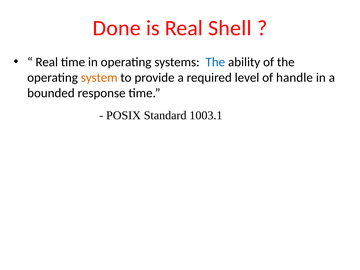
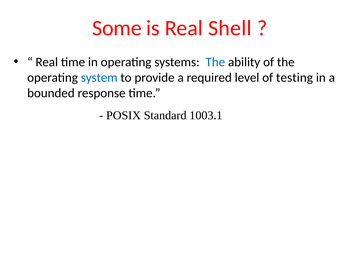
Done: Done -> Some
system colour: orange -> blue
handle: handle -> testing
